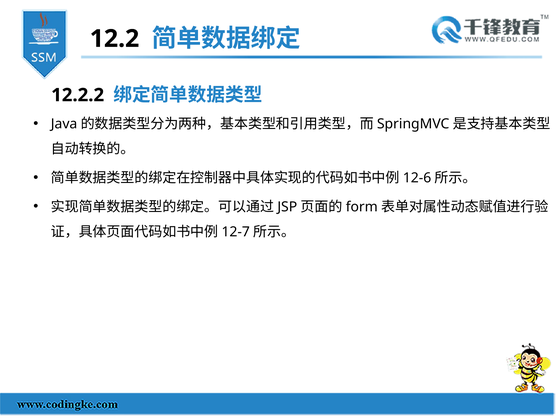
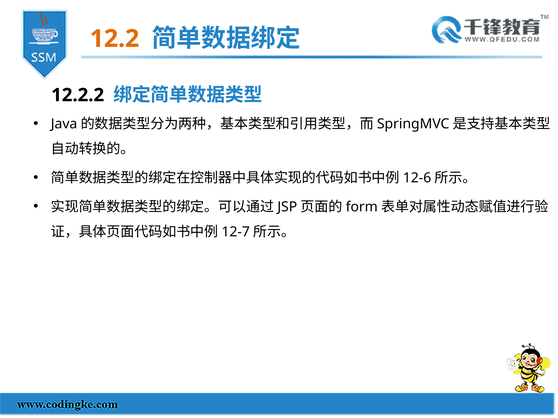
12.2 colour: black -> orange
